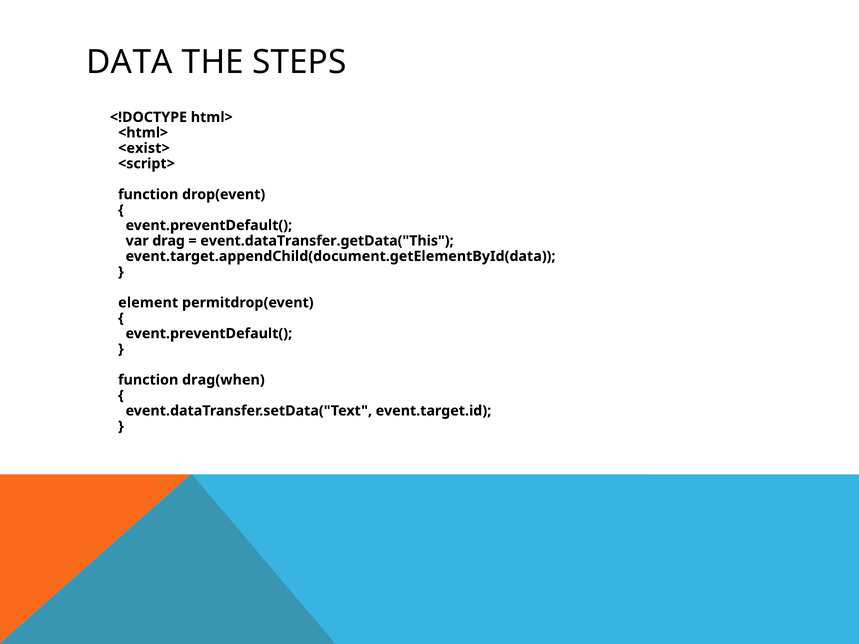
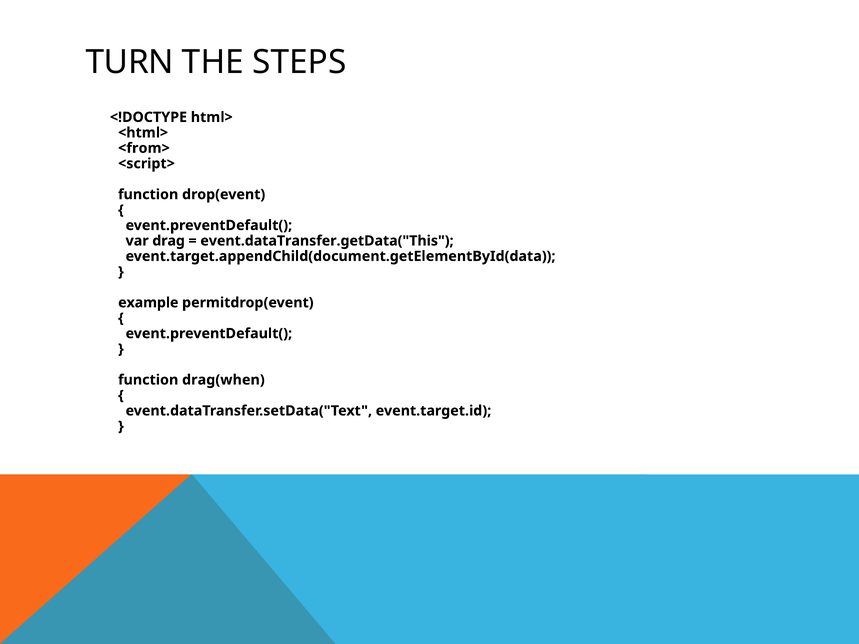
DATA: DATA -> TURN
<exist>: <exist> -> <from>
element: element -> example
